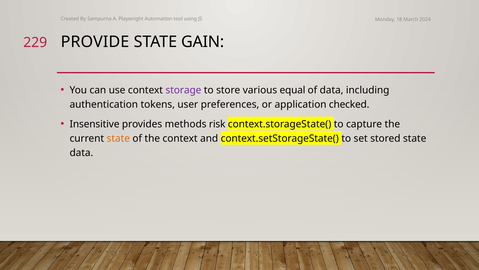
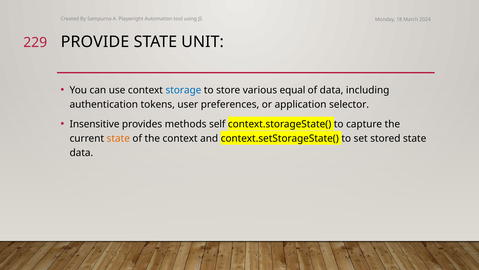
GAIN: GAIN -> UNIT
storage colour: purple -> blue
checked: checked -> selector
risk: risk -> self
